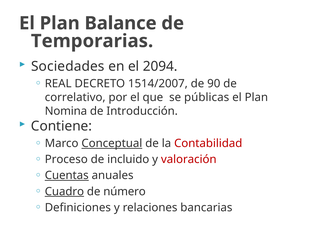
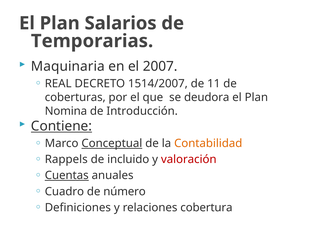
Balance: Balance -> Salarios
Sociedades: Sociedades -> Maquinaria
2094: 2094 -> 2007
90: 90 -> 11
correlativo: correlativo -> coberturas
públicas: públicas -> deudora
Contiene underline: none -> present
Contabilidad colour: red -> orange
Proceso: Proceso -> Rappels
Cuadro underline: present -> none
bancarias: bancarias -> cobertura
